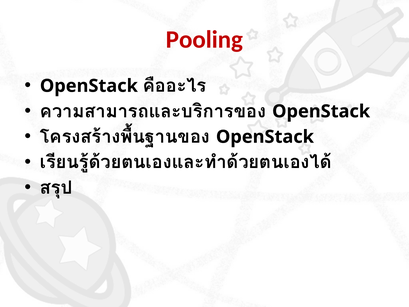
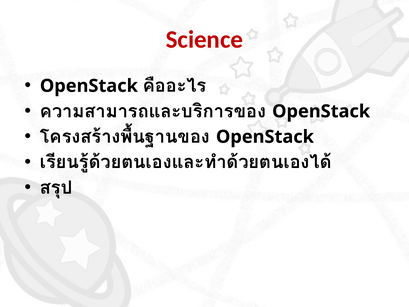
Pooling: Pooling -> Science
